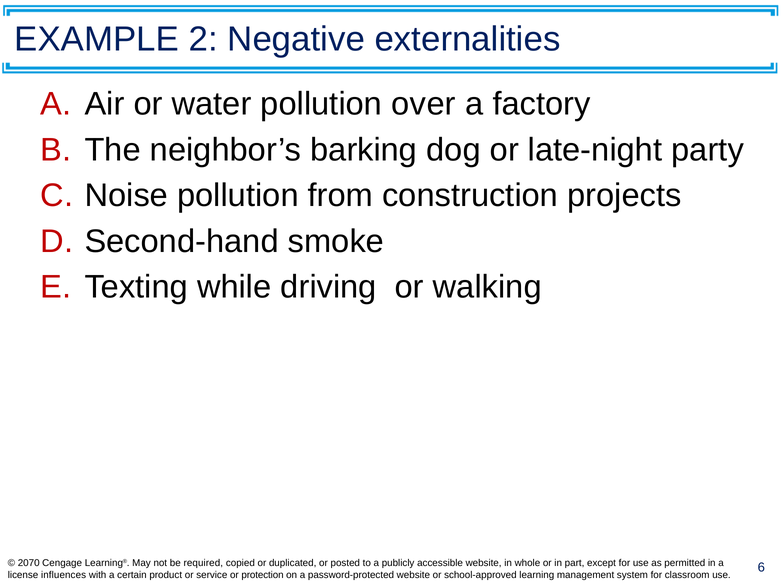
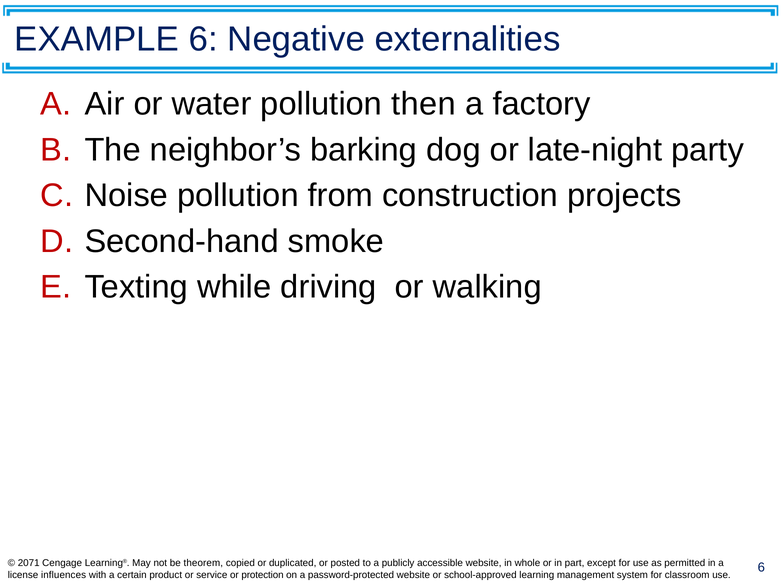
EXAMPLE 2: 2 -> 6
over: over -> then
2070: 2070 -> 2071
required: required -> theorem
